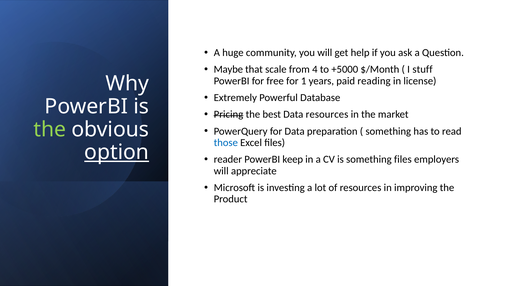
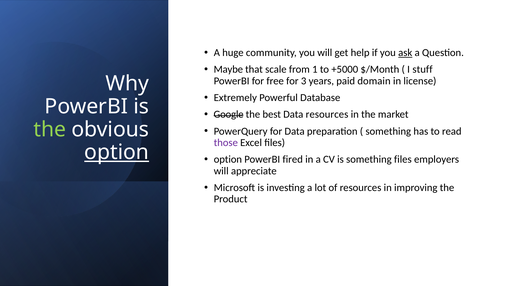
ask underline: none -> present
4: 4 -> 1
1: 1 -> 3
reading: reading -> domain
Pricing: Pricing -> Google
those colour: blue -> purple
reader at (228, 159): reader -> option
keep: keep -> fired
